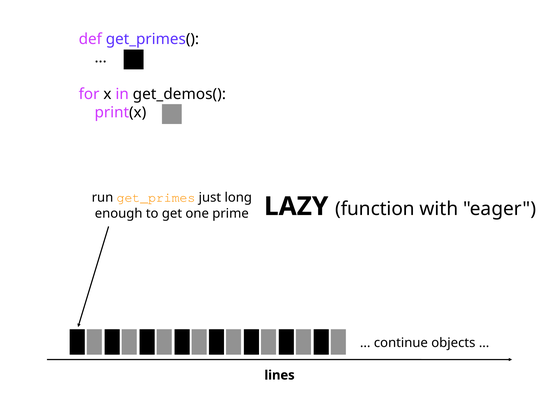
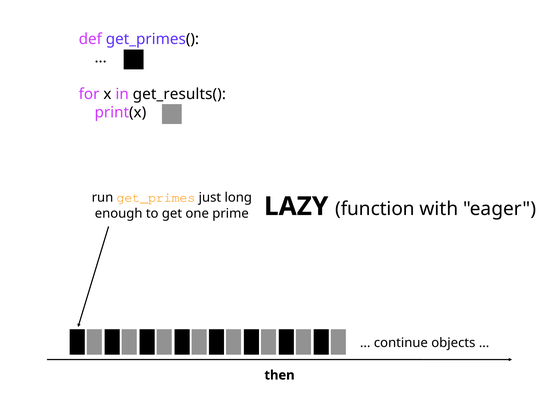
get_demos(: get_demos( -> get_results(
lines: lines -> then
